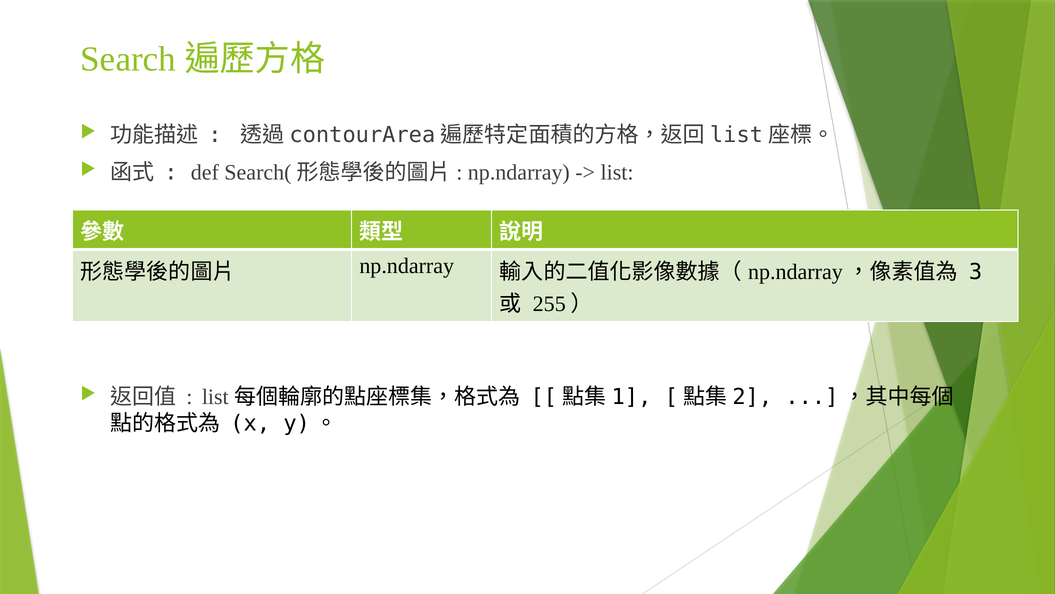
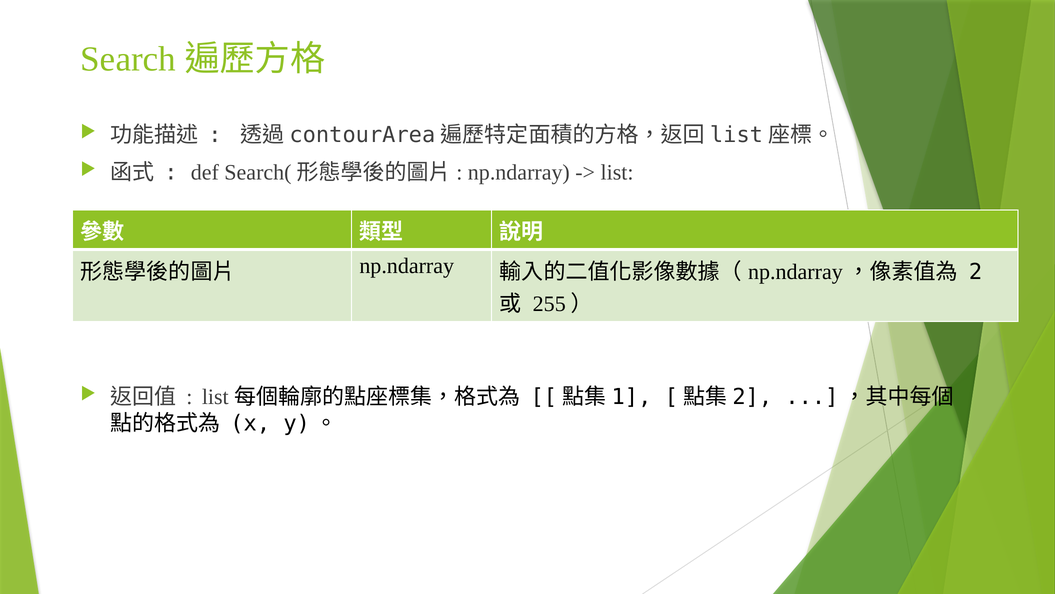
3: 3 -> 2
